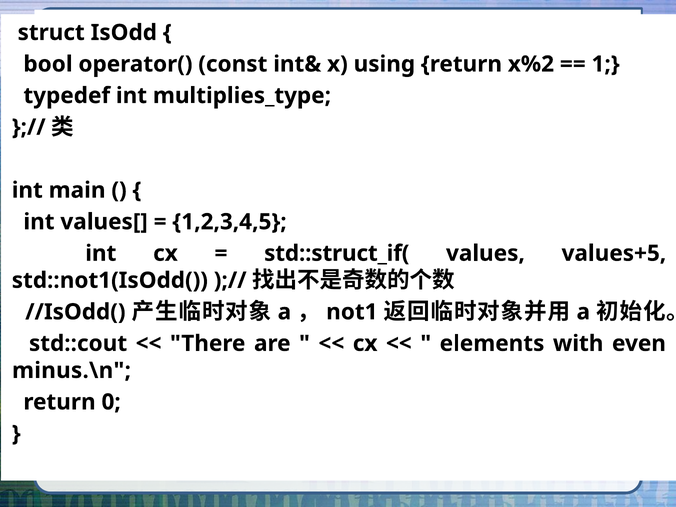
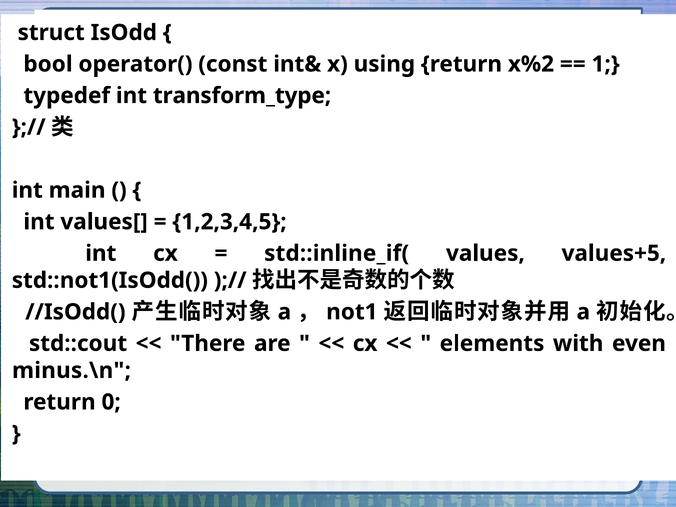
multiplies_type: multiplies_type -> transform_type
std::struct_if(: std::struct_if( -> std::inline_if(
